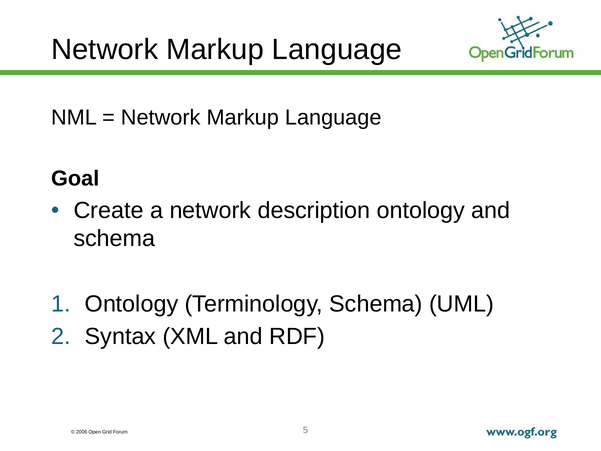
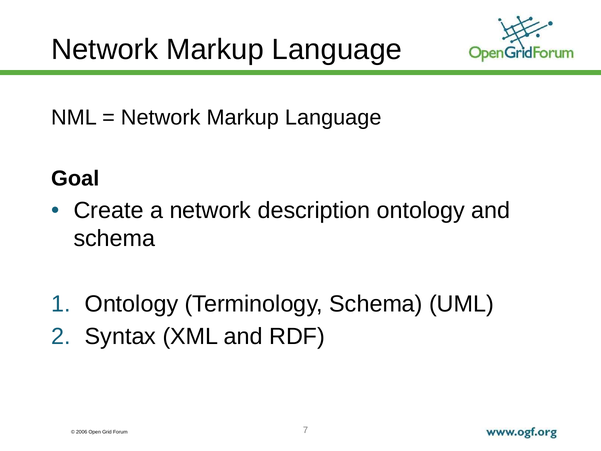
5: 5 -> 7
